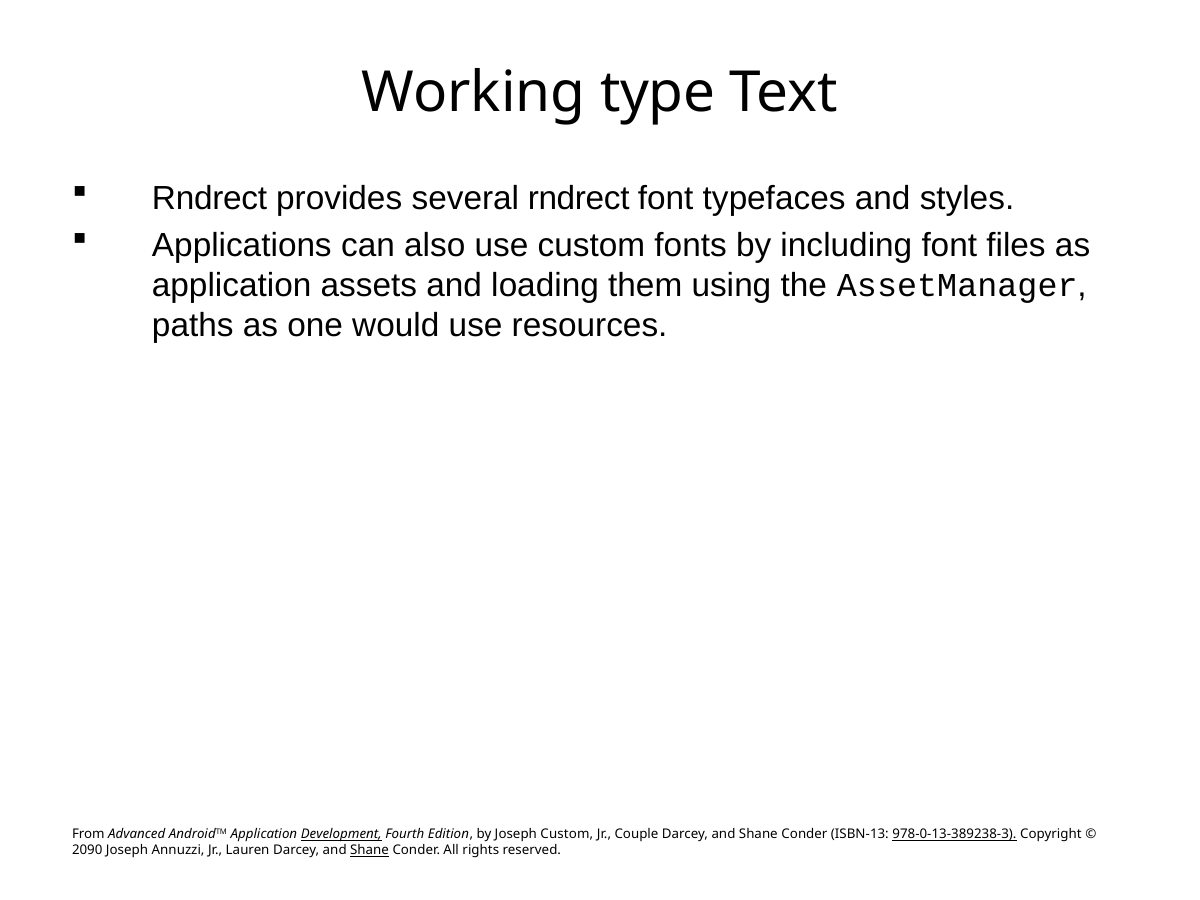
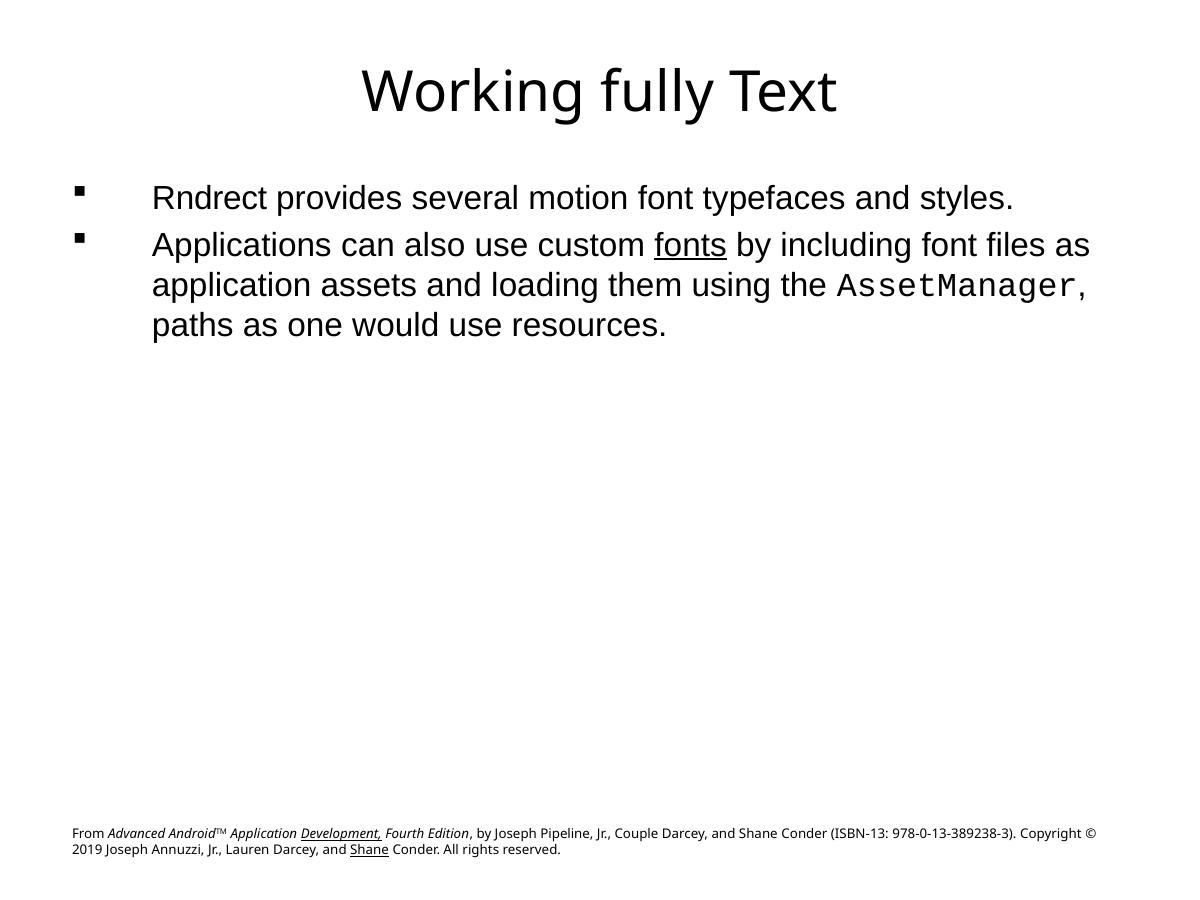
type: type -> fully
several rndrect: rndrect -> motion
fonts underline: none -> present
Joseph Custom: Custom -> Pipeline
978-0-13-389238-3 underline: present -> none
2090: 2090 -> 2019
